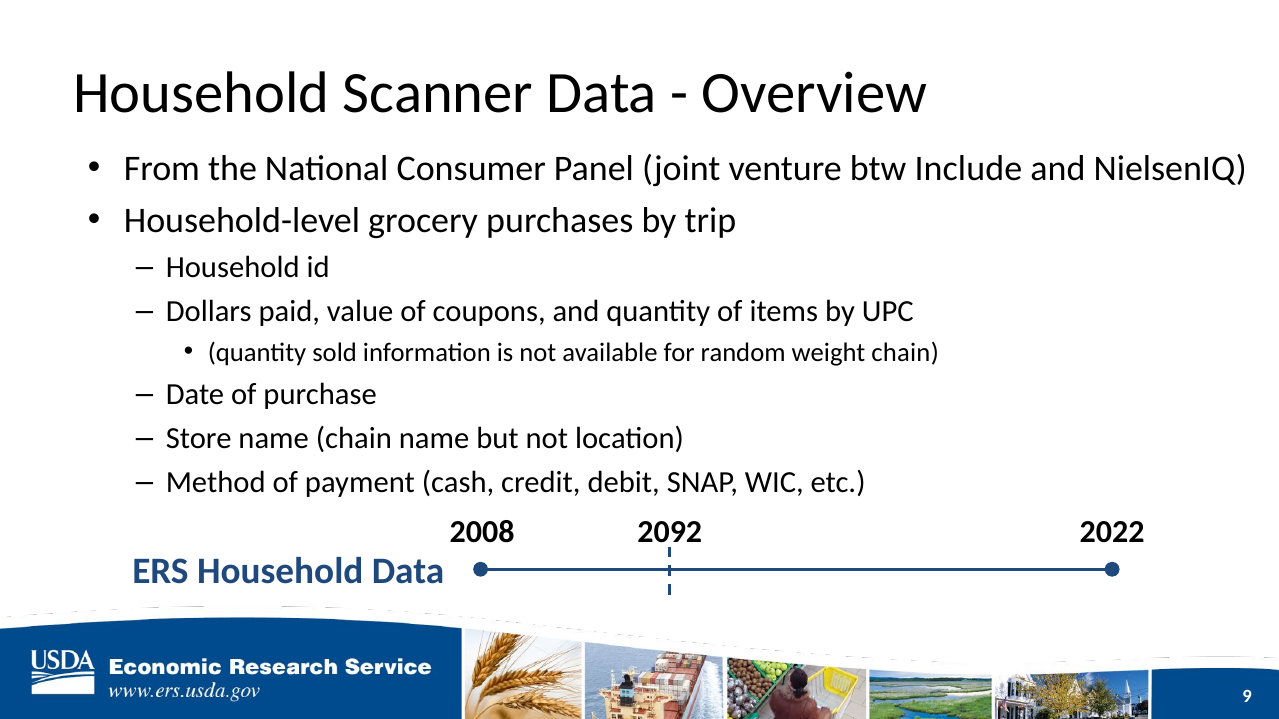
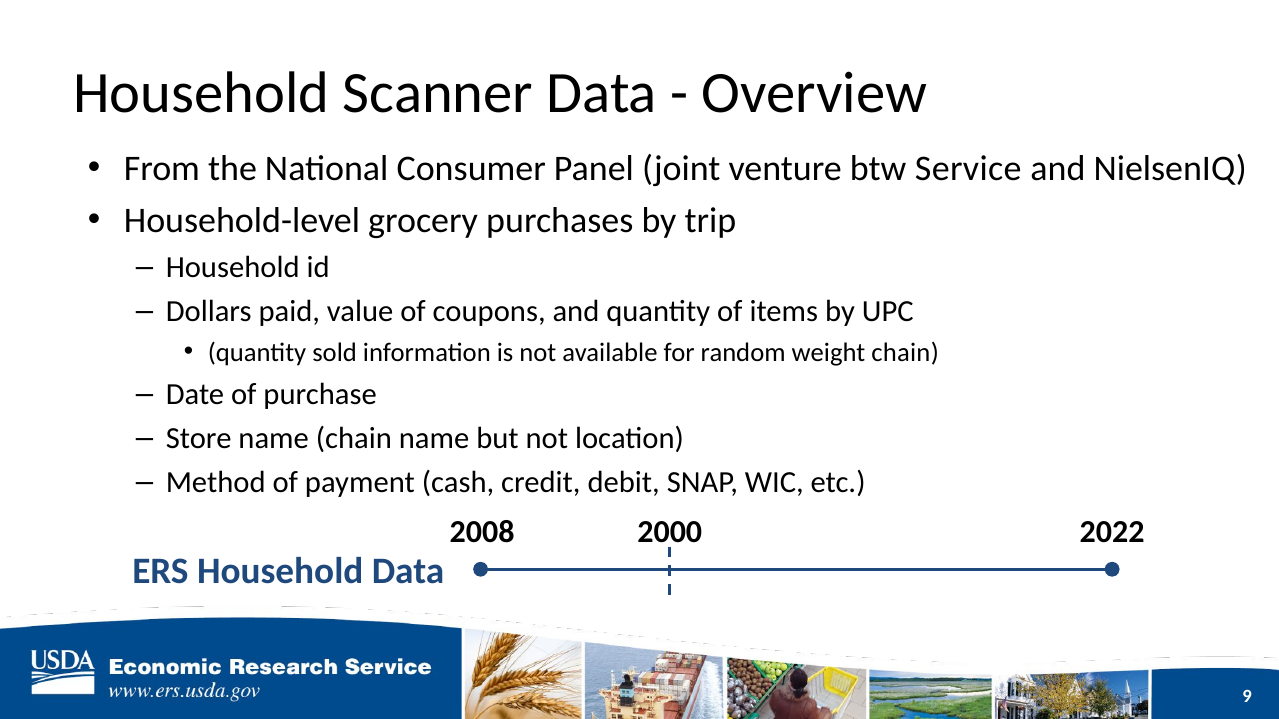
Include: Include -> Service
2092: 2092 -> 2000
